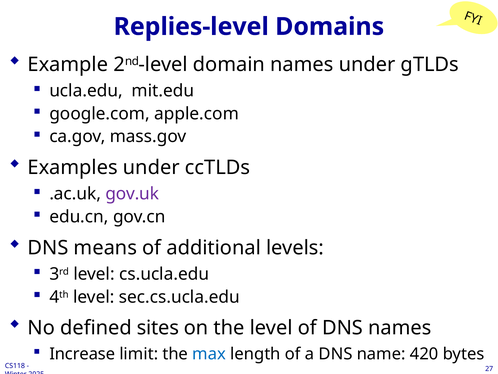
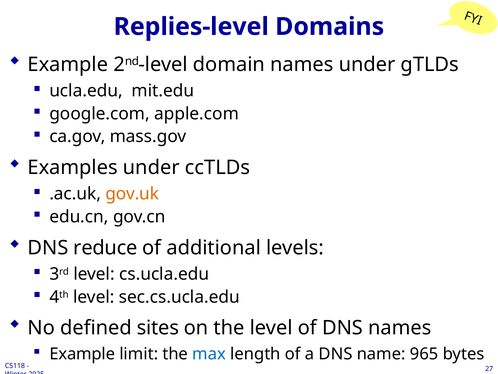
gov.uk colour: purple -> orange
means: means -> reduce
Increase at (82, 353): Increase -> Example
420: 420 -> 965
